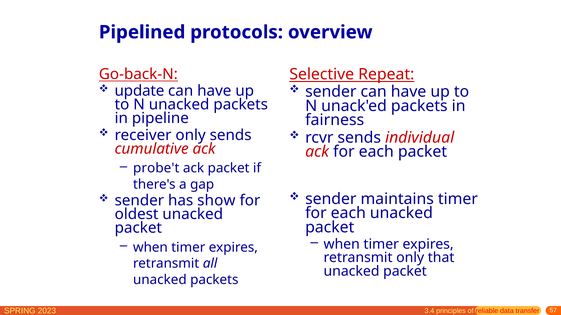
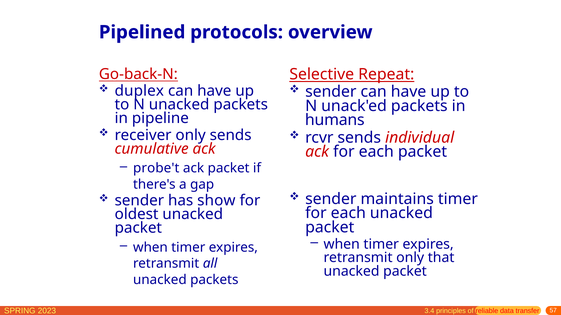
update: update -> duplex
fairness: fairness -> humans
